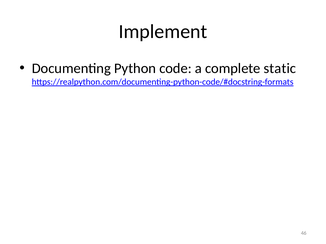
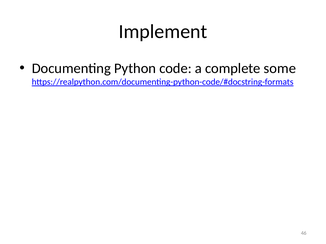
static: static -> some
